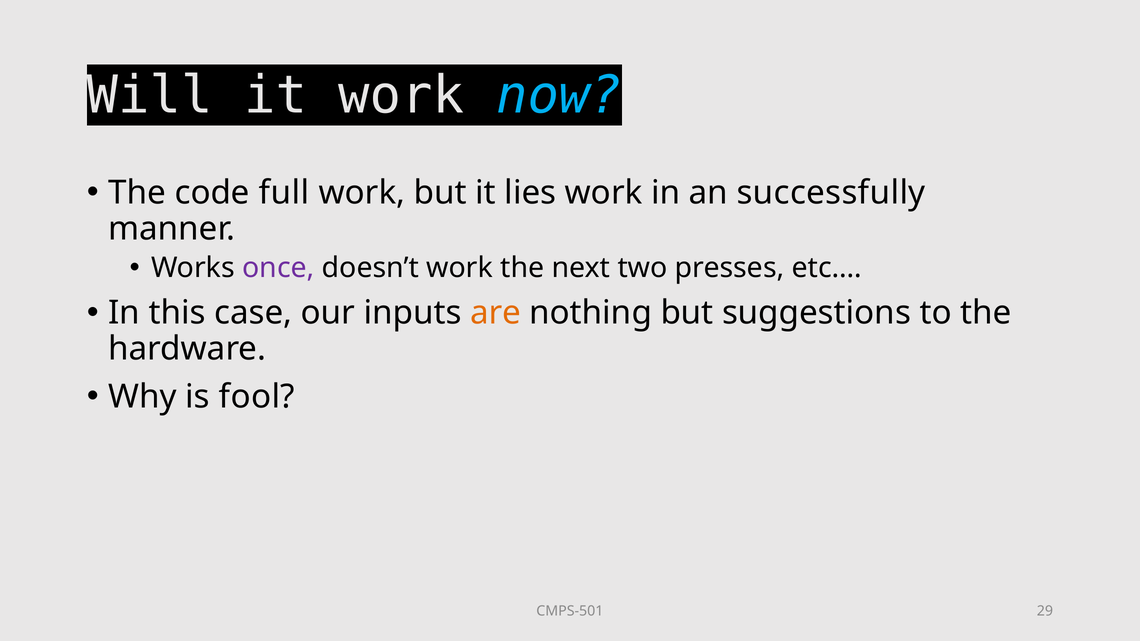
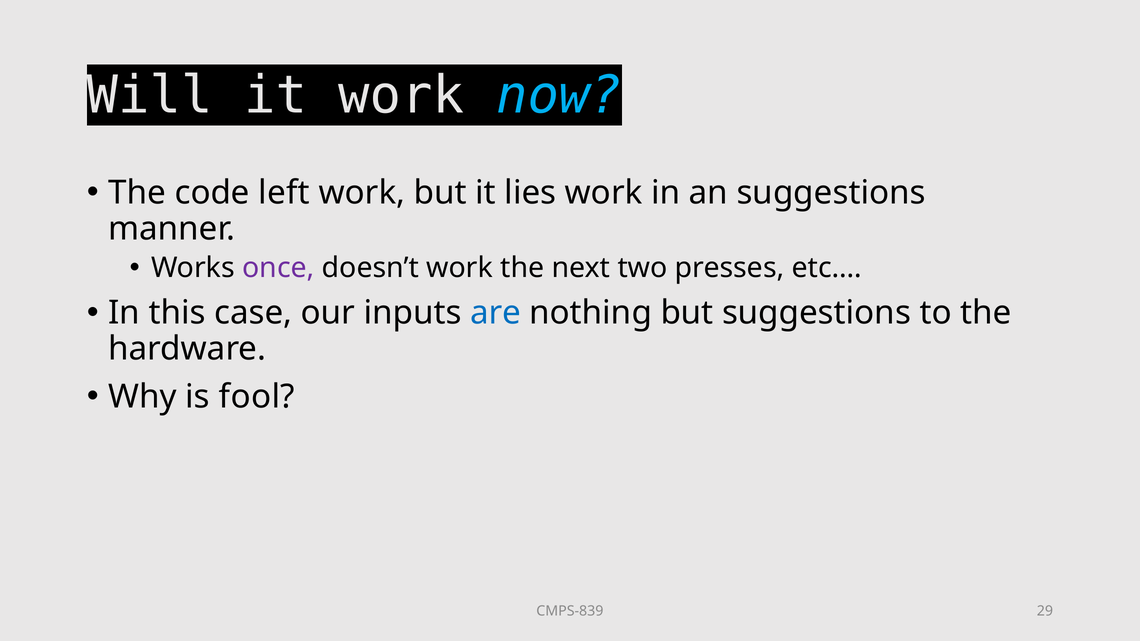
full: full -> left
an successfully: successfully -> suggestions
are colour: orange -> blue
CMPS-501: CMPS-501 -> CMPS-839
